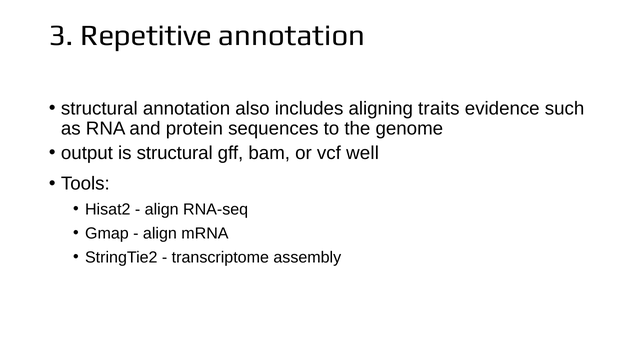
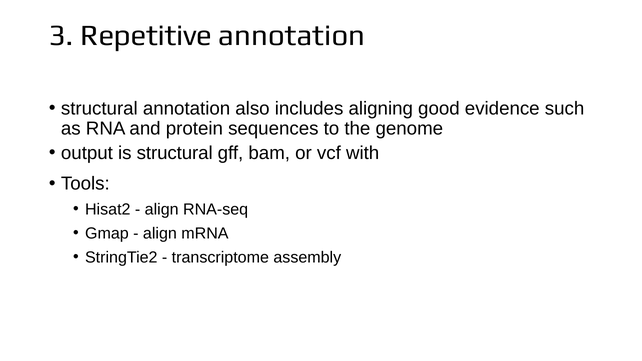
traits: traits -> good
well: well -> with
